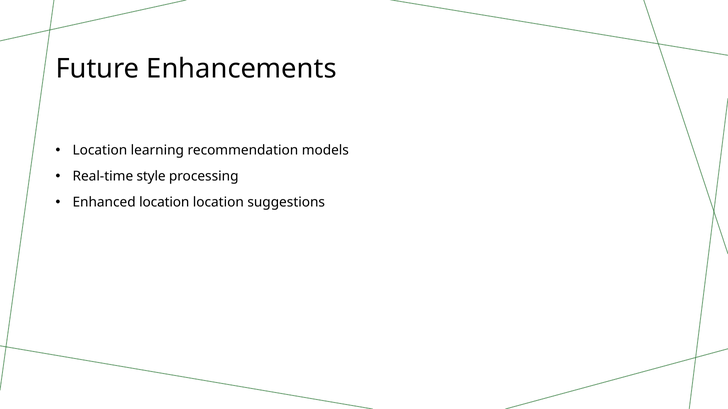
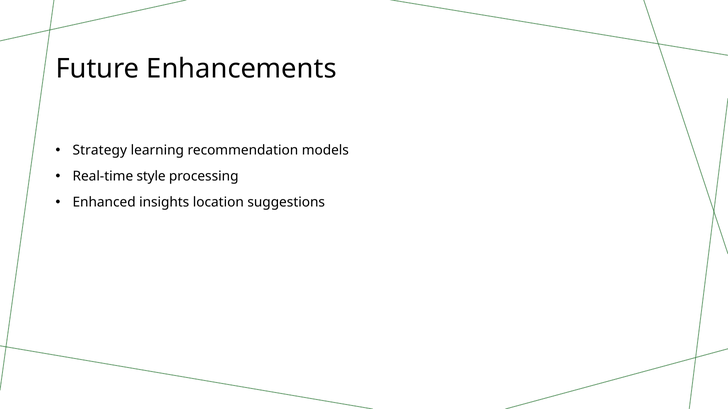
Location at (100, 150): Location -> Strategy
Enhanced location: location -> insights
